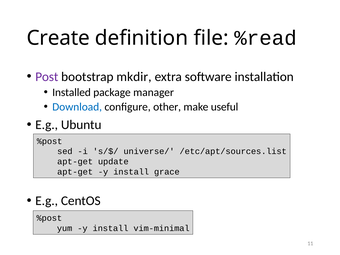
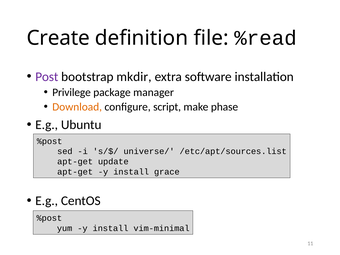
Installed: Installed -> Privilege
Download colour: blue -> orange
other: other -> script
useful: useful -> phase
